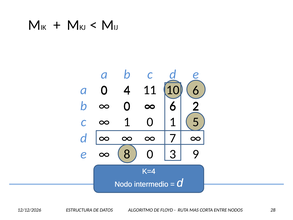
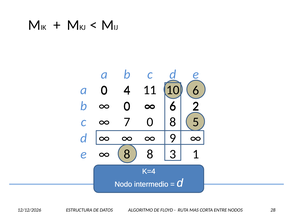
1 at (127, 122): 1 -> 7
0 1: 1 -> 8
7: 7 -> 9
0 at (150, 154): 0 -> 8
9: 9 -> 1
